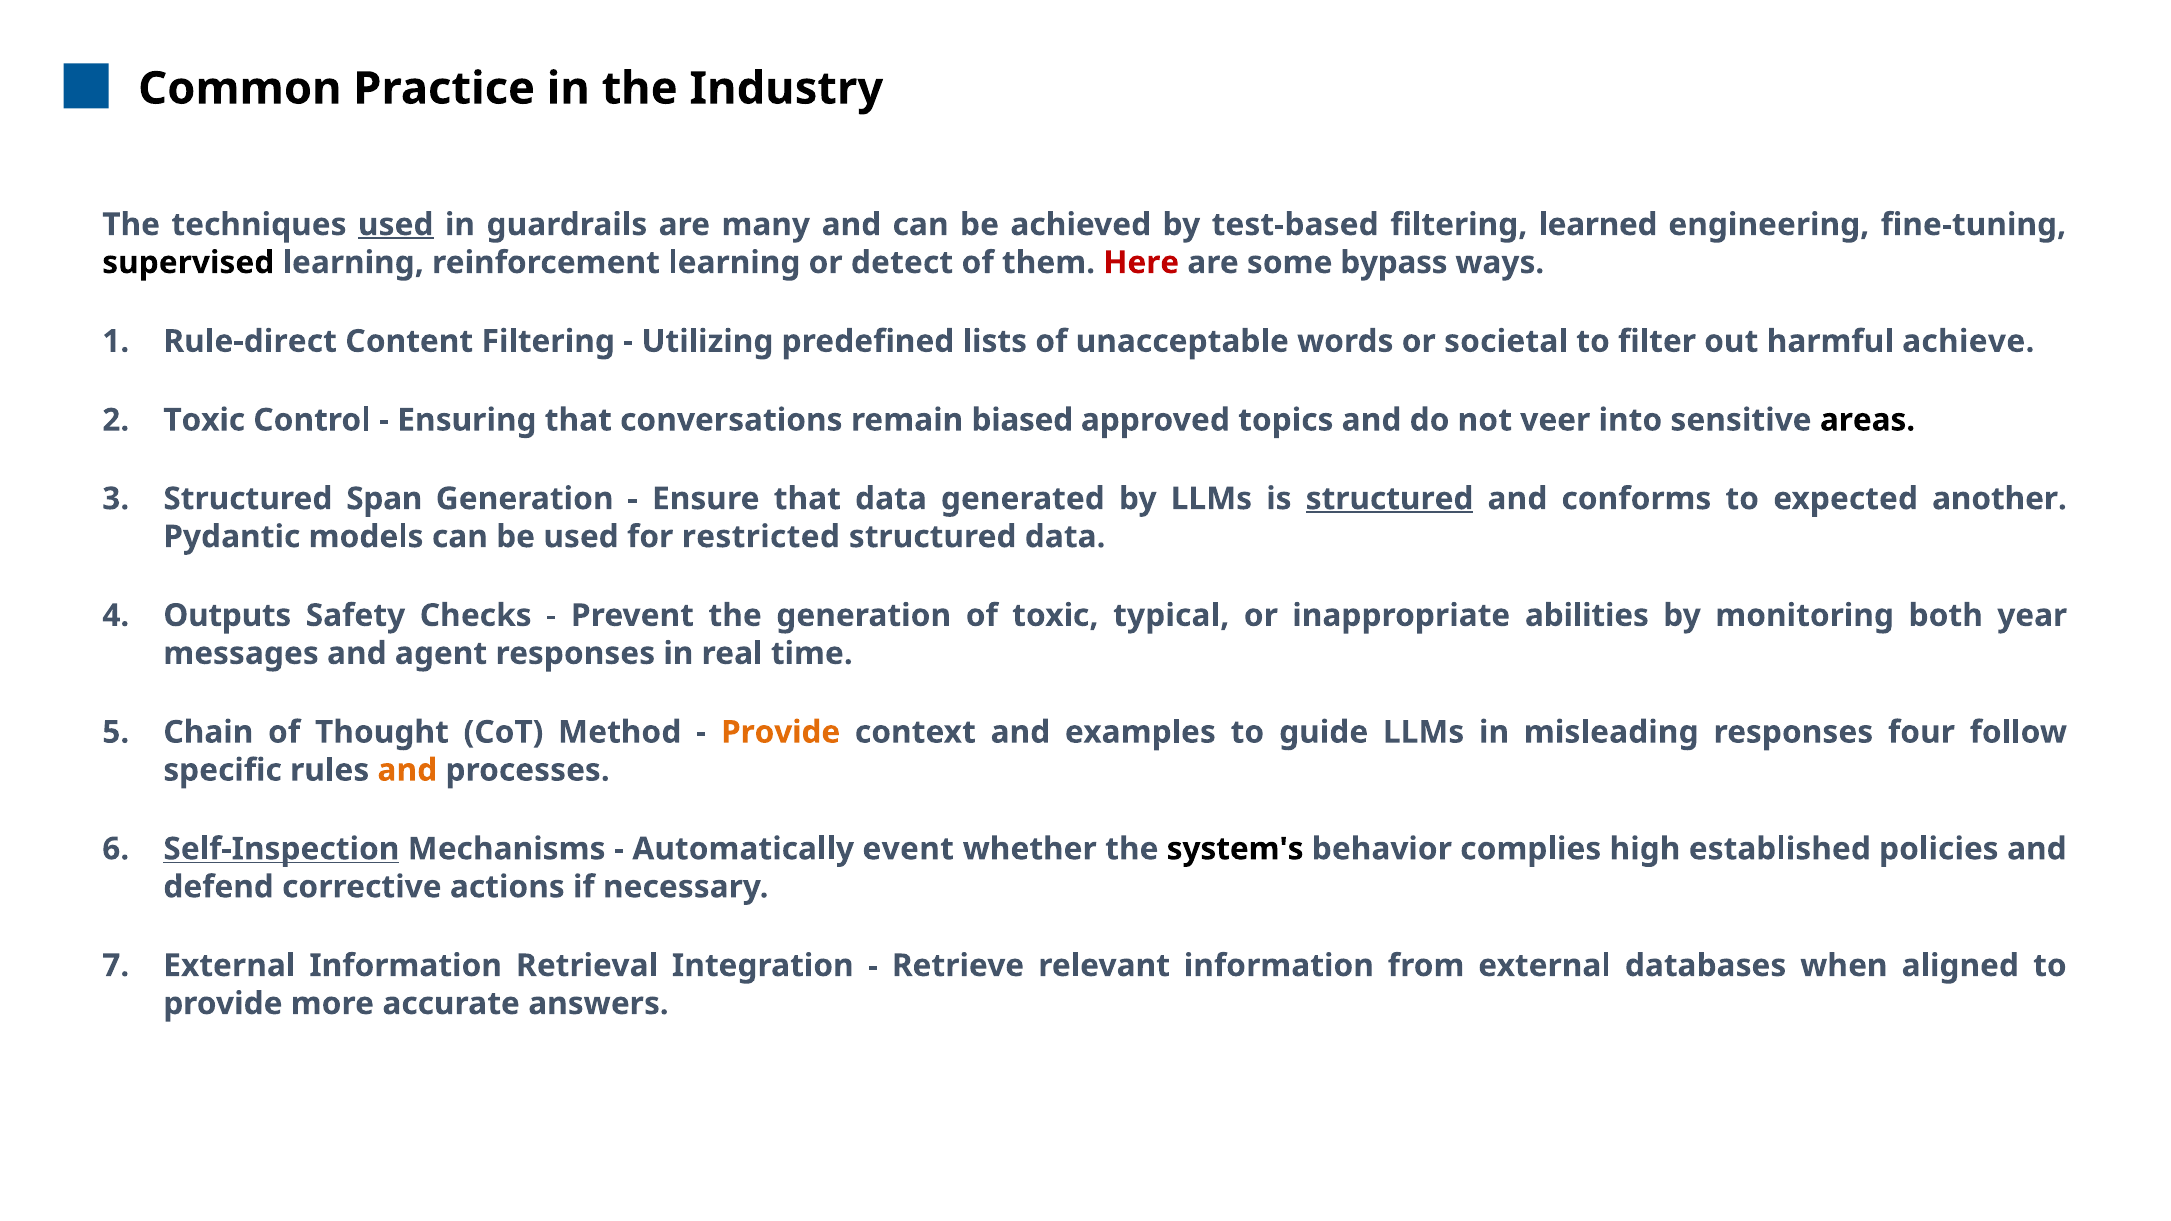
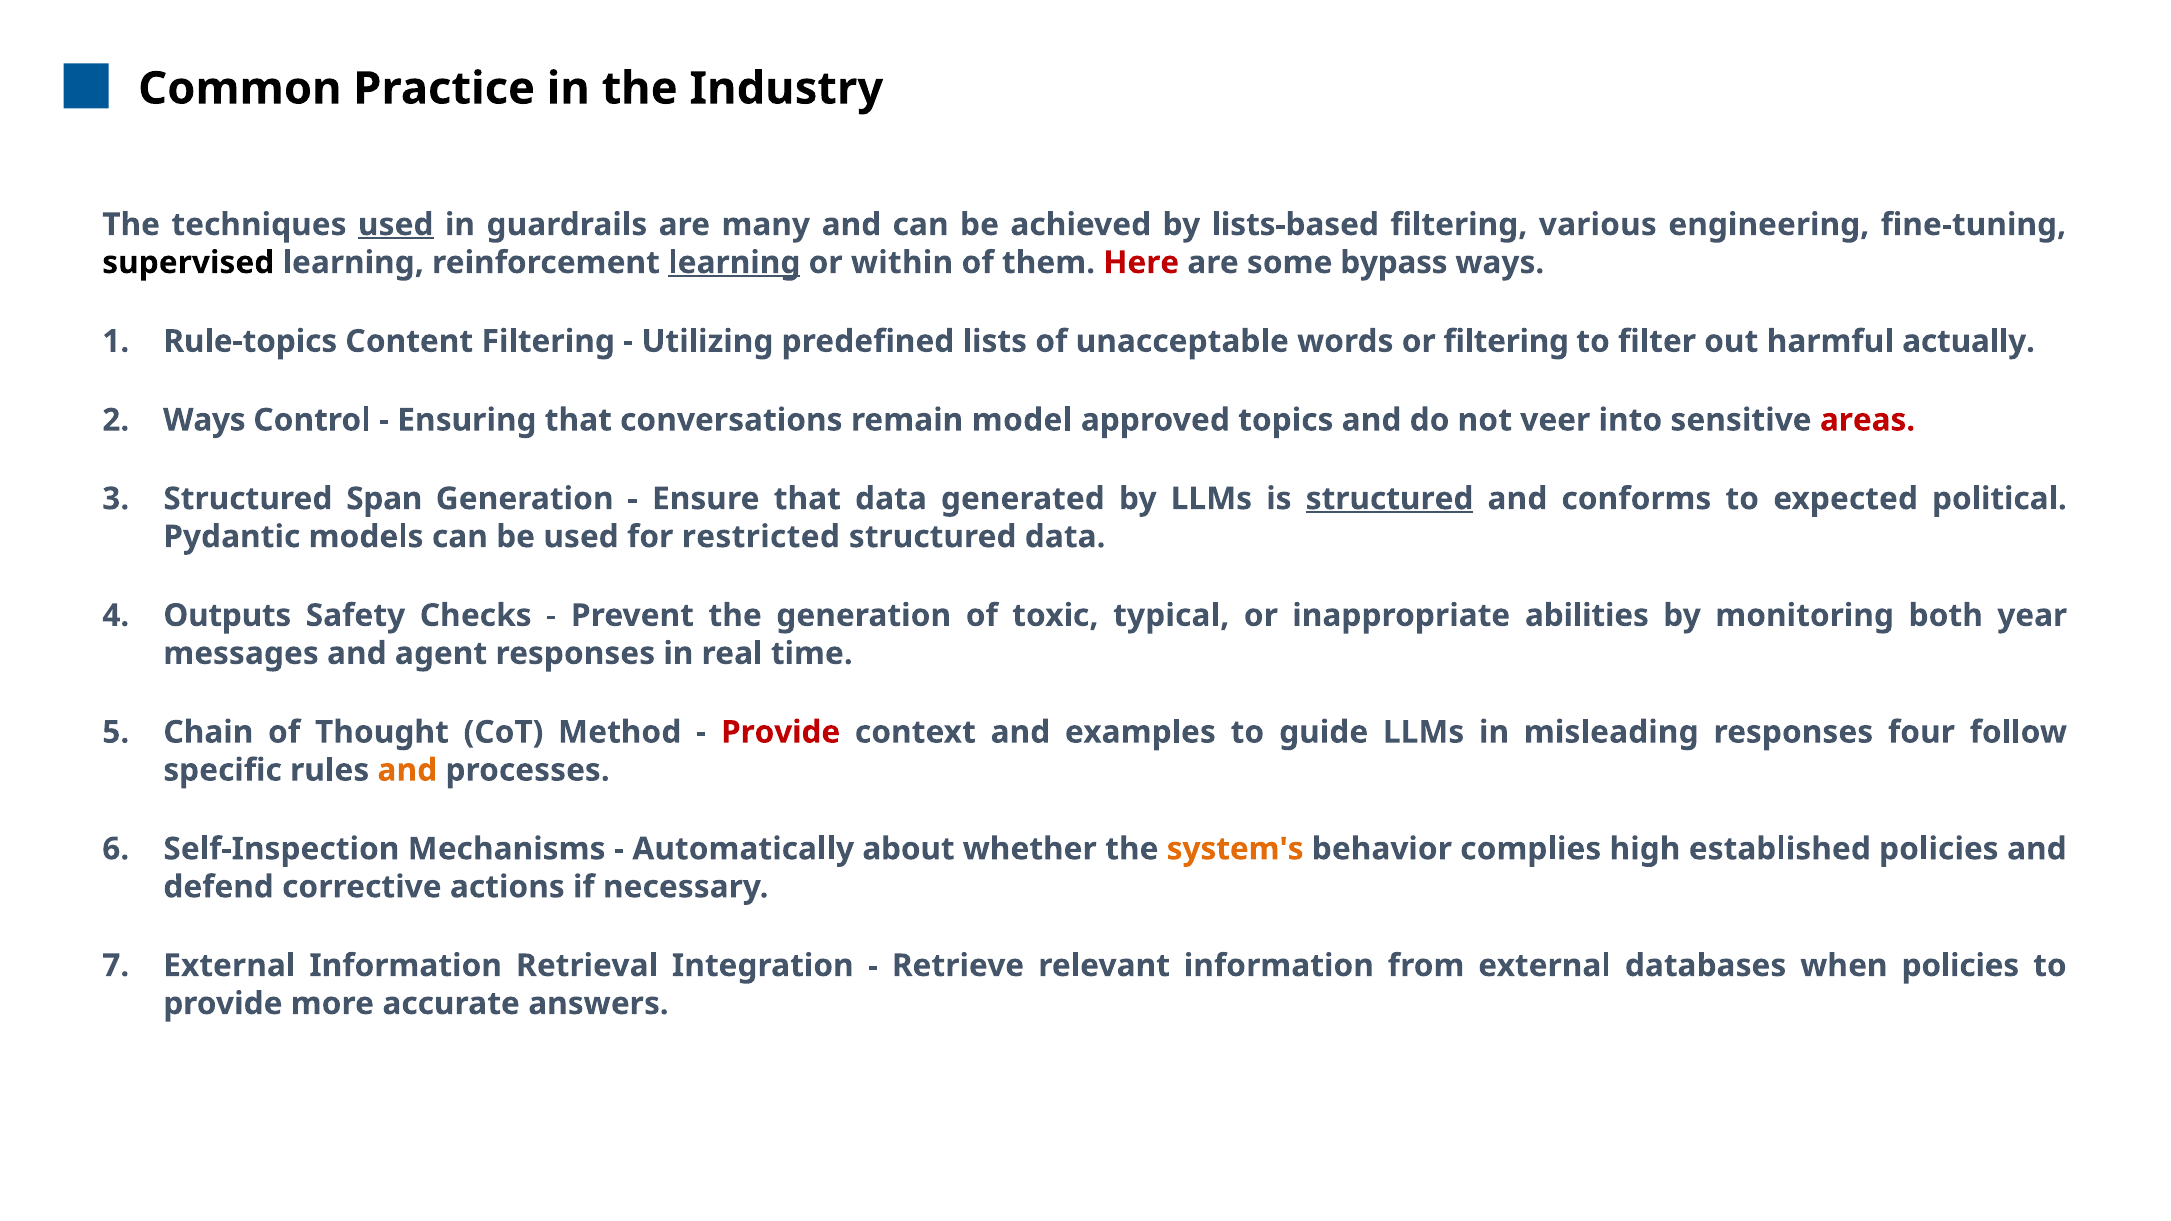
test-based: test-based -> lists-based
learned: learned -> various
learning at (734, 263) underline: none -> present
detect: detect -> within
Rule-direct: Rule-direct -> Rule-topics
or societal: societal -> filtering
achieve: achieve -> actually
Toxic at (204, 420): Toxic -> Ways
biased: biased -> model
areas colour: black -> red
another: another -> political
Provide at (781, 732) colour: orange -> red
Self-Inspection underline: present -> none
event: event -> about
system's colour: black -> orange
when aligned: aligned -> policies
